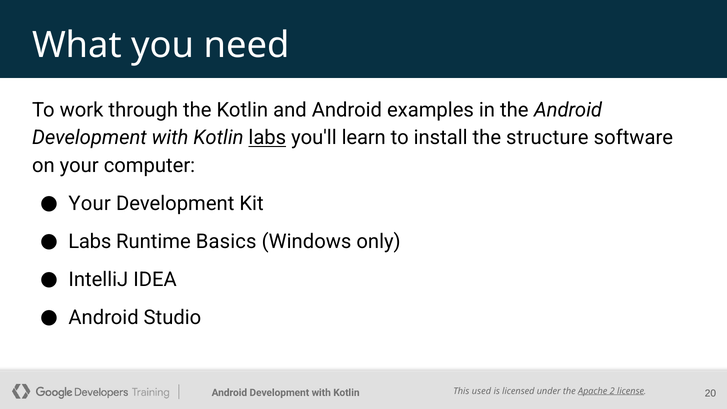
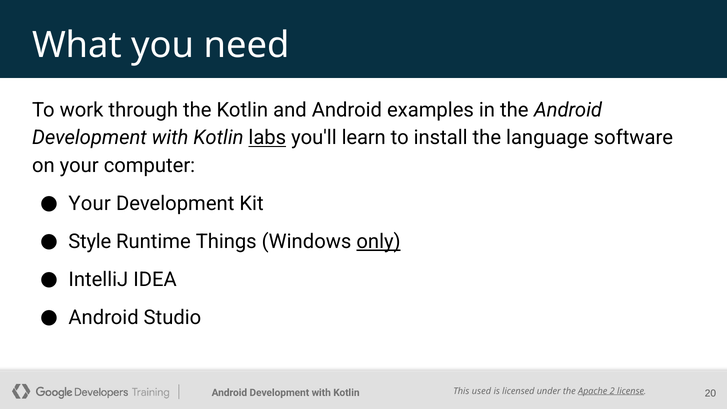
structure: structure -> language
Labs at (90, 242): Labs -> Style
Basics: Basics -> Things
only underline: none -> present
